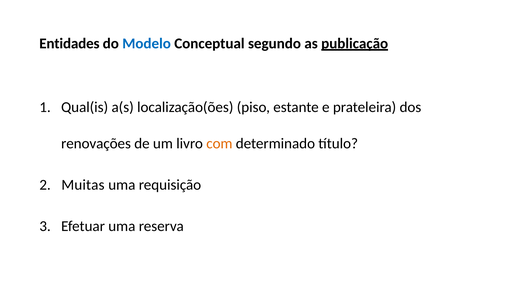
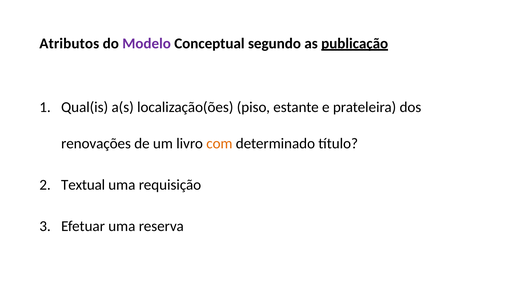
Entidades: Entidades -> Atributos
Modelo colour: blue -> purple
Muitas: Muitas -> Textual
